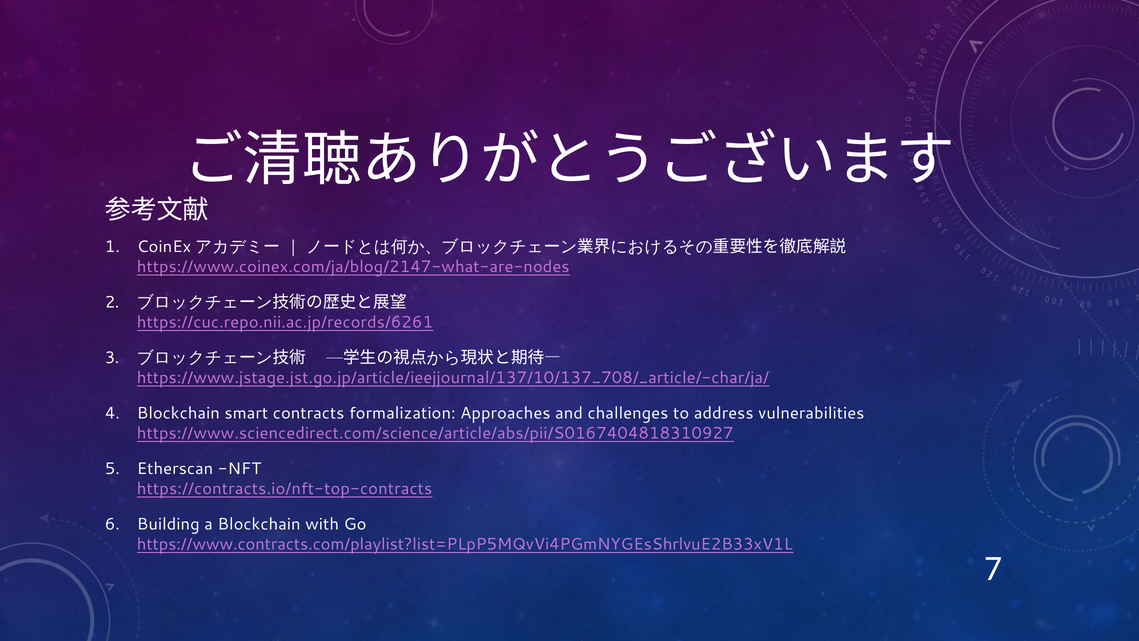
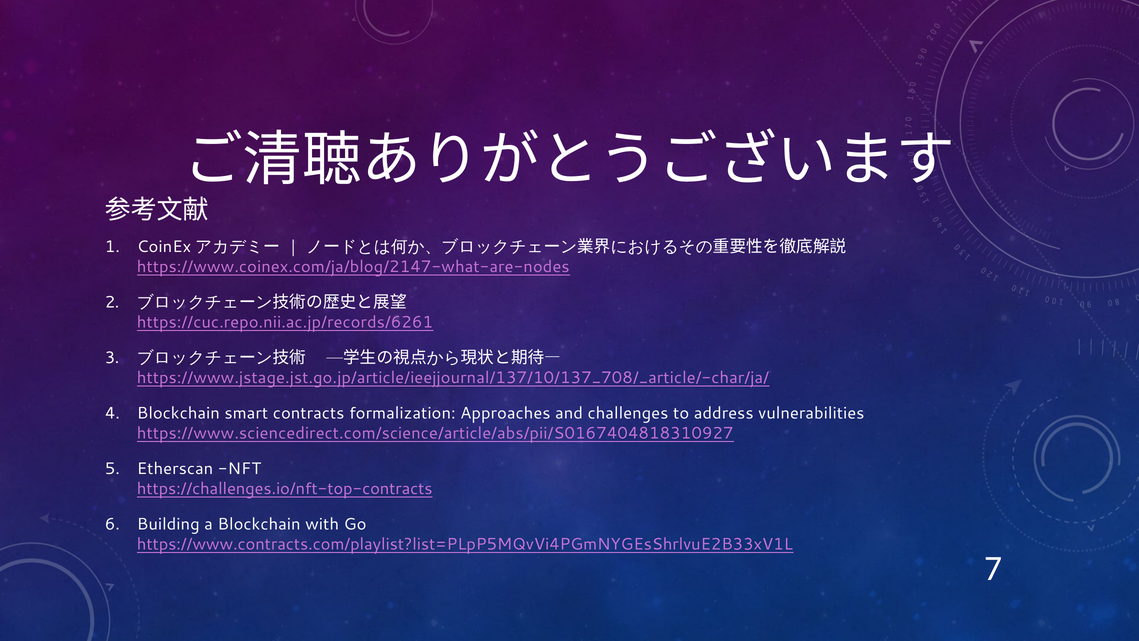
https://contracts.io/nft-top-contracts: https://contracts.io/nft-top-contracts -> https://challenges.io/nft-top-contracts
